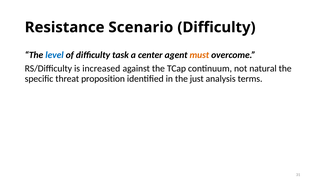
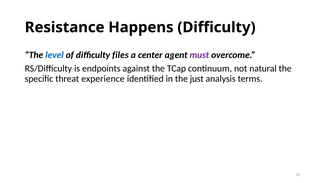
Scenario: Scenario -> Happens
task: task -> files
must colour: orange -> purple
increased: increased -> endpoints
proposition: proposition -> experience
